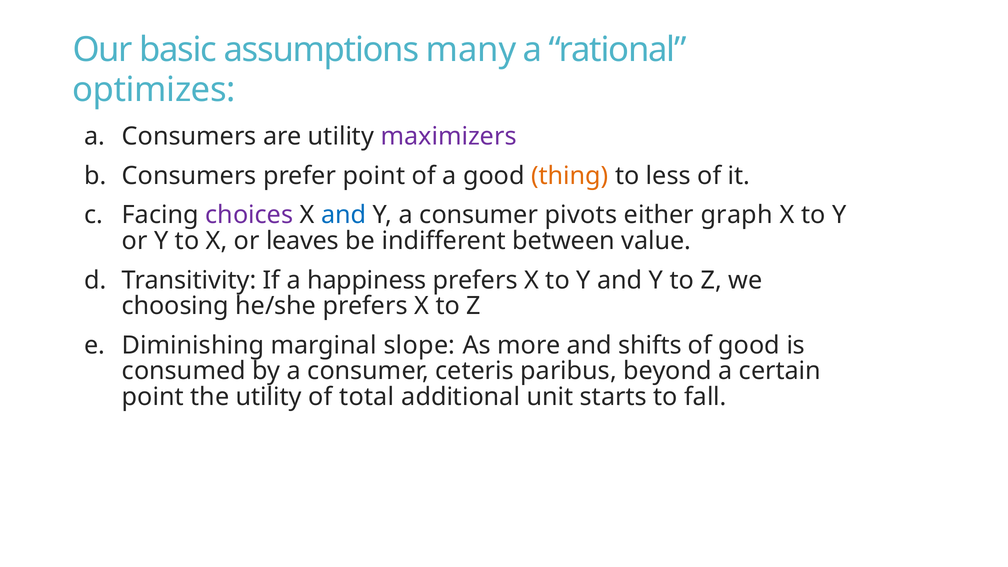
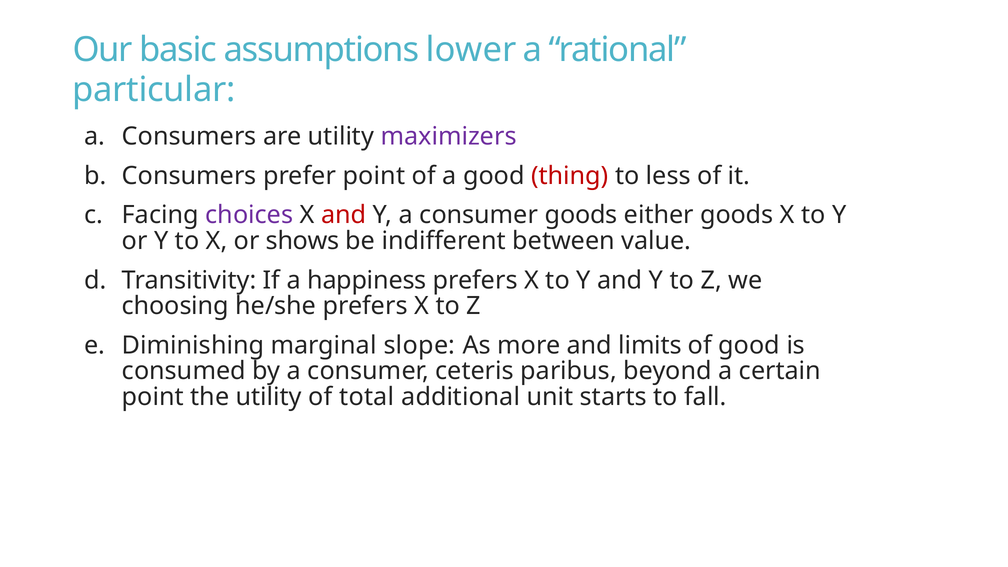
many: many -> lower
optimizes: optimizes -> particular
thing colour: orange -> red
and at (344, 215) colour: blue -> red
consumer pivots: pivots -> goods
either graph: graph -> goods
leaves: leaves -> shows
shifts: shifts -> limits
